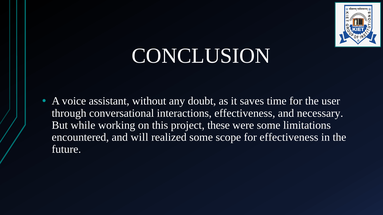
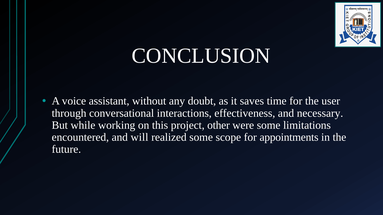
these: these -> other
for effectiveness: effectiveness -> appointments
